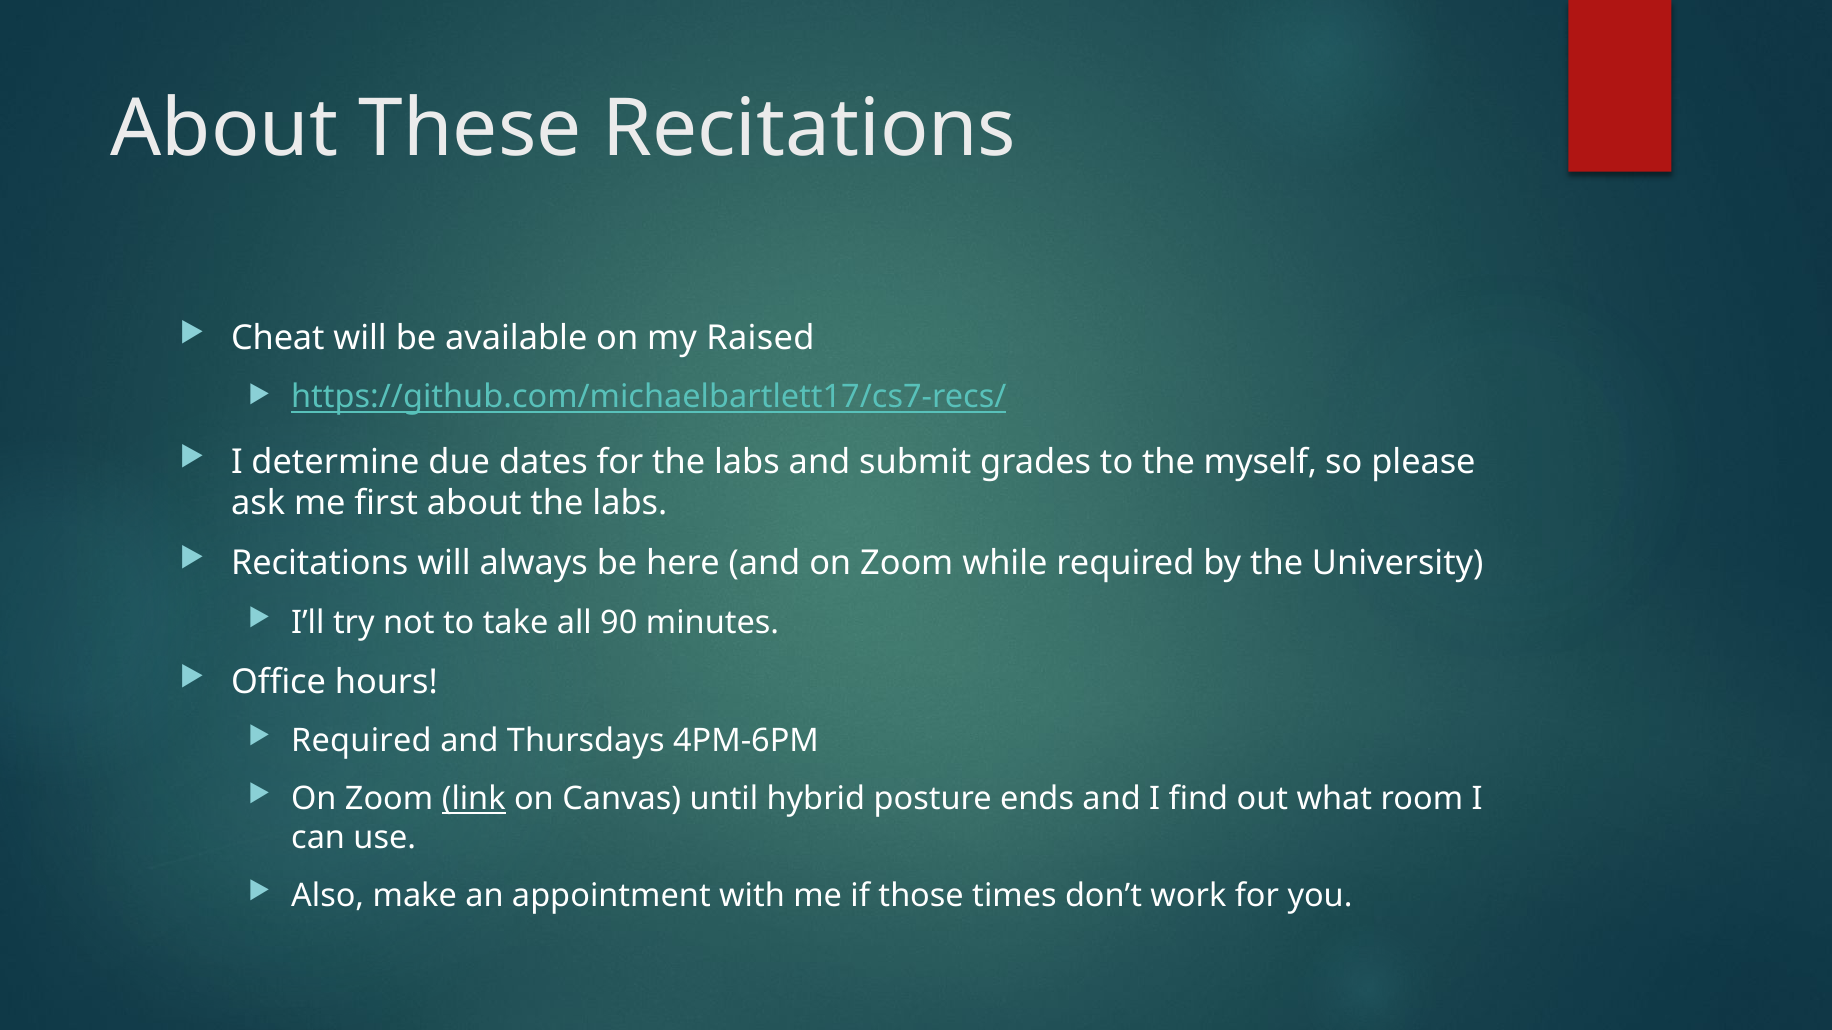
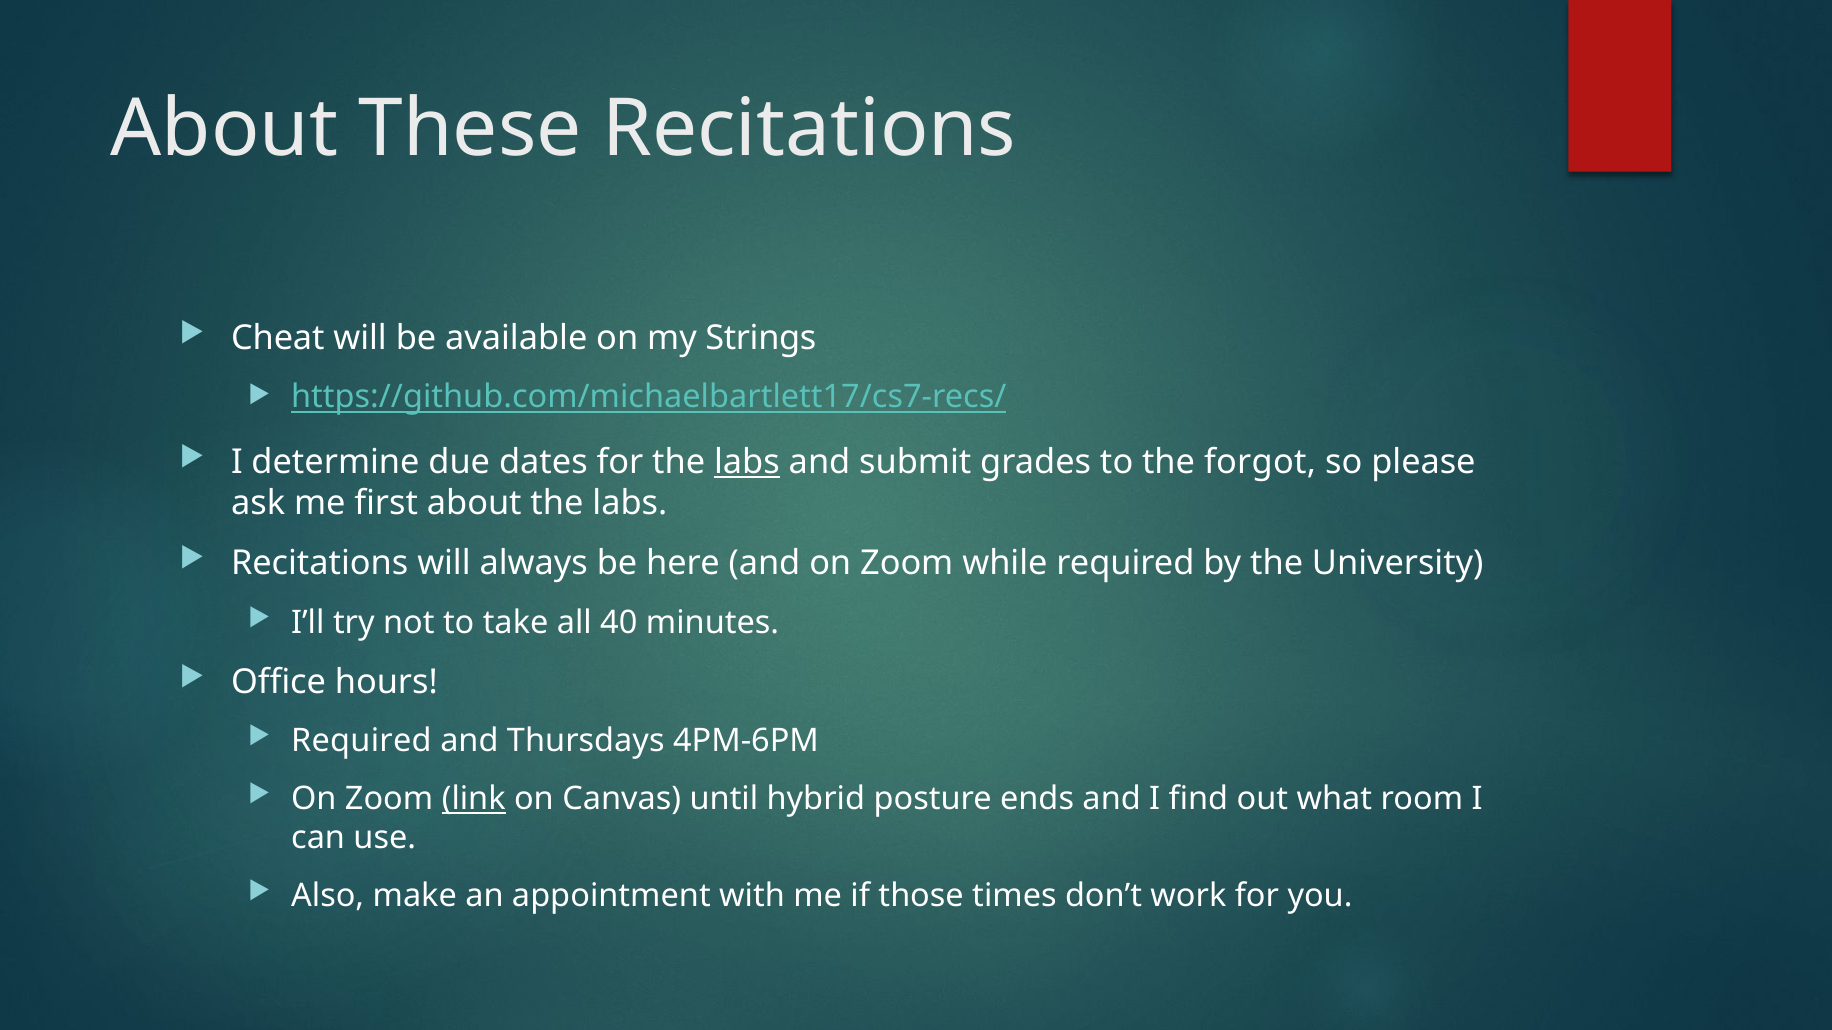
Raised: Raised -> Strings
labs at (747, 462) underline: none -> present
myself: myself -> forgot
90: 90 -> 40
